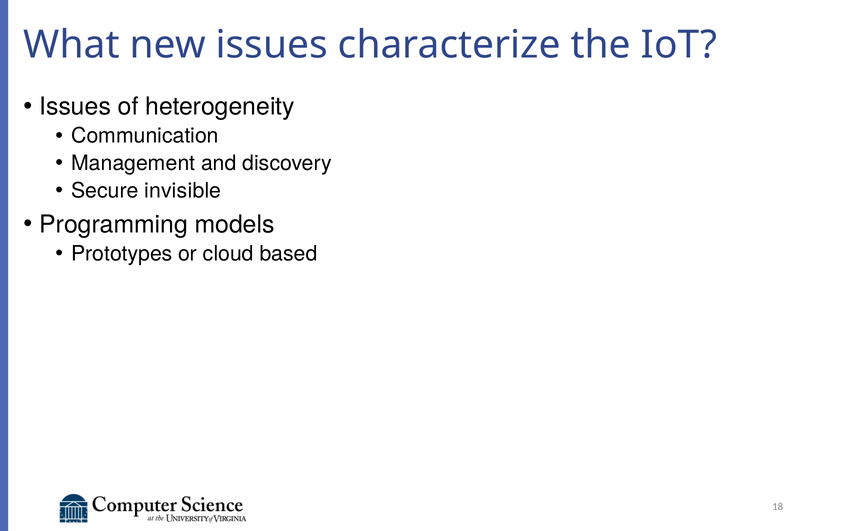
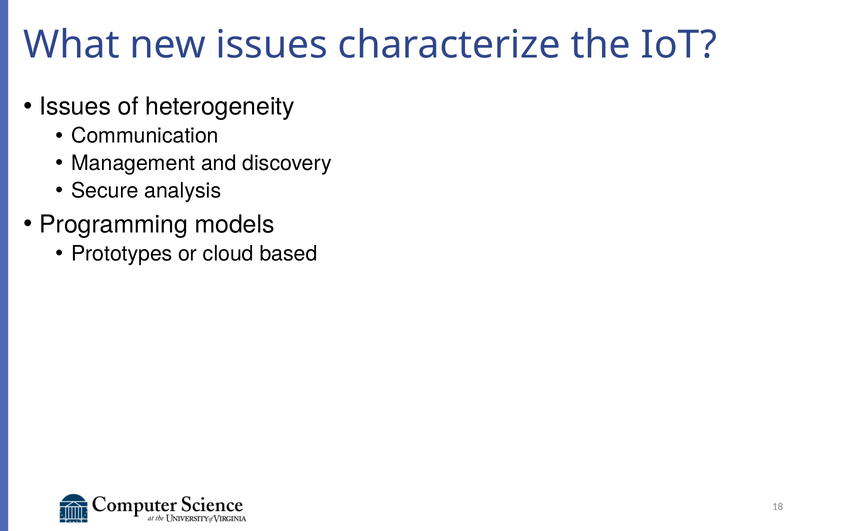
invisible: invisible -> analysis
